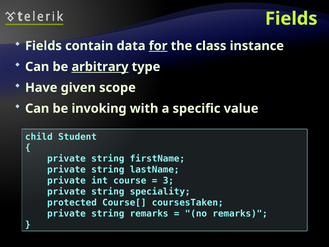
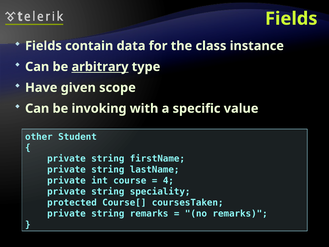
for underline: present -> none
child: child -> other
3: 3 -> 4
